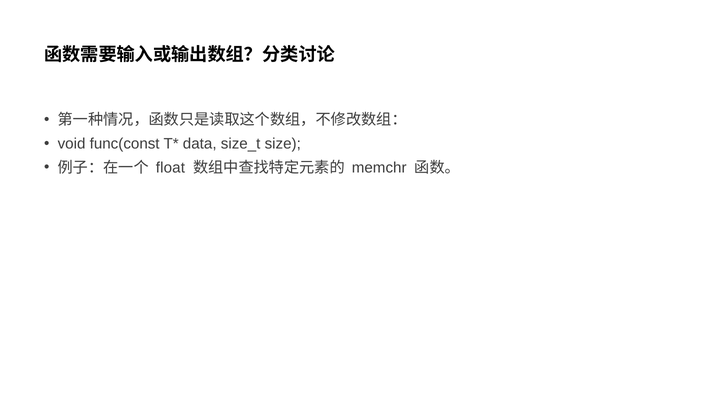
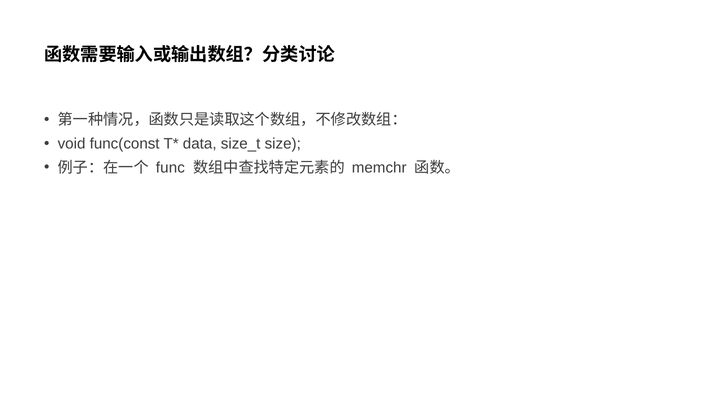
float: float -> func
